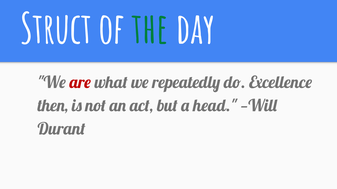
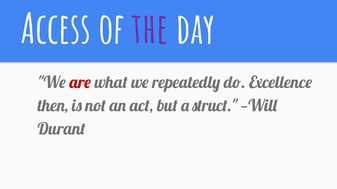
Struct: Struct -> Access
the colour: green -> purple
head: head -> struct
